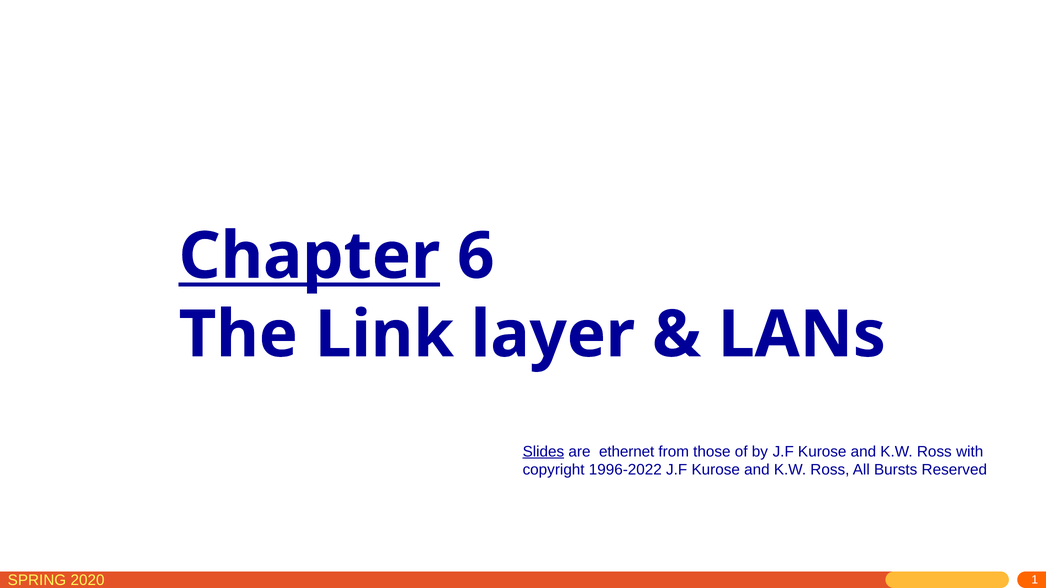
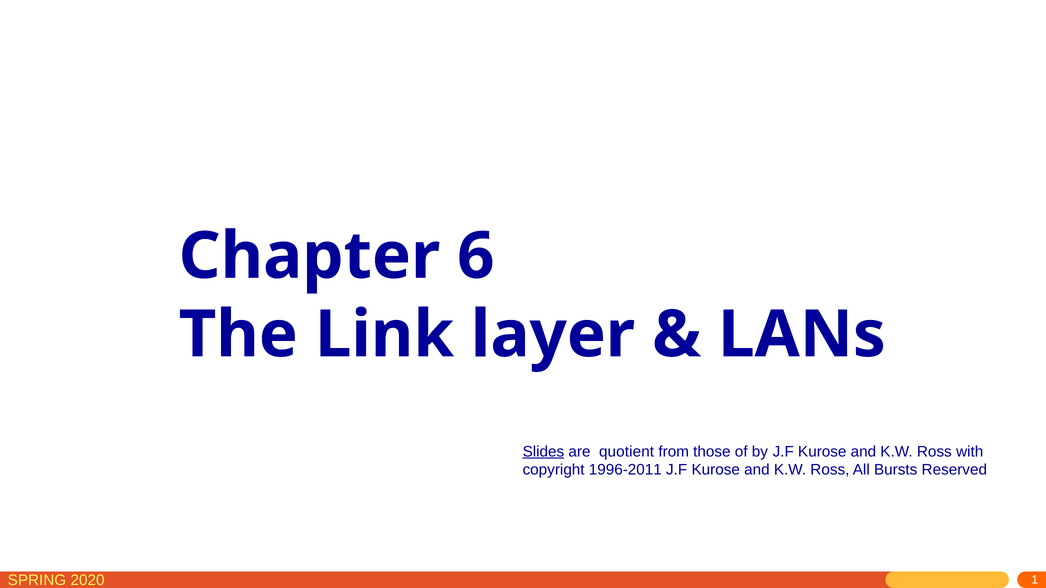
Chapter underline: present -> none
ethernet: ethernet -> quotient
1996-2022: 1996-2022 -> 1996-2011
